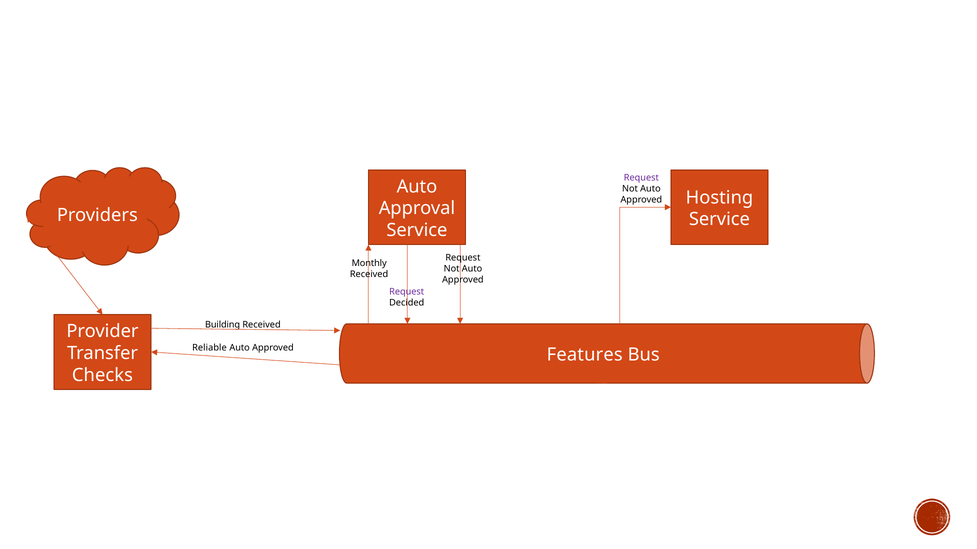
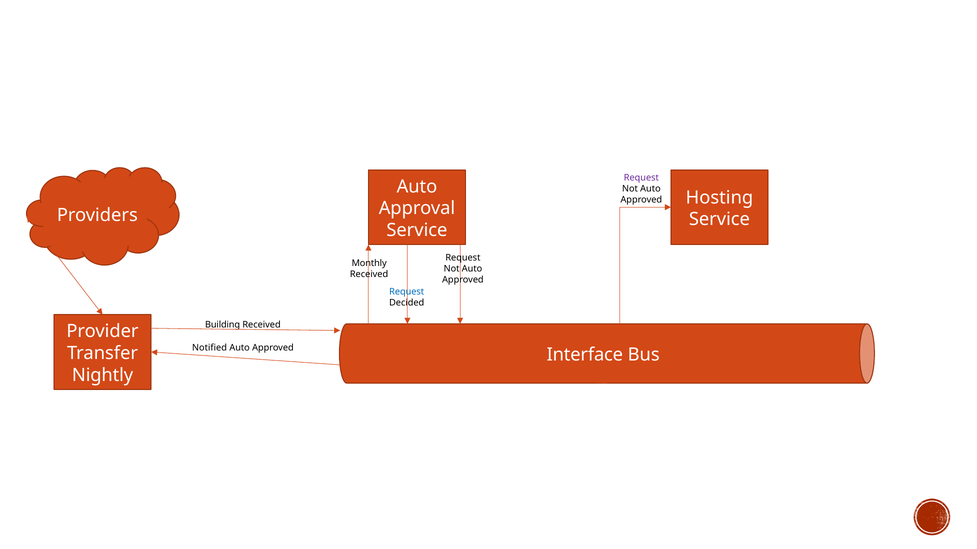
Request at (407, 292) colour: purple -> blue
Reliable: Reliable -> Notified
Features: Features -> Interface
Checks: Checks -> Nightly
